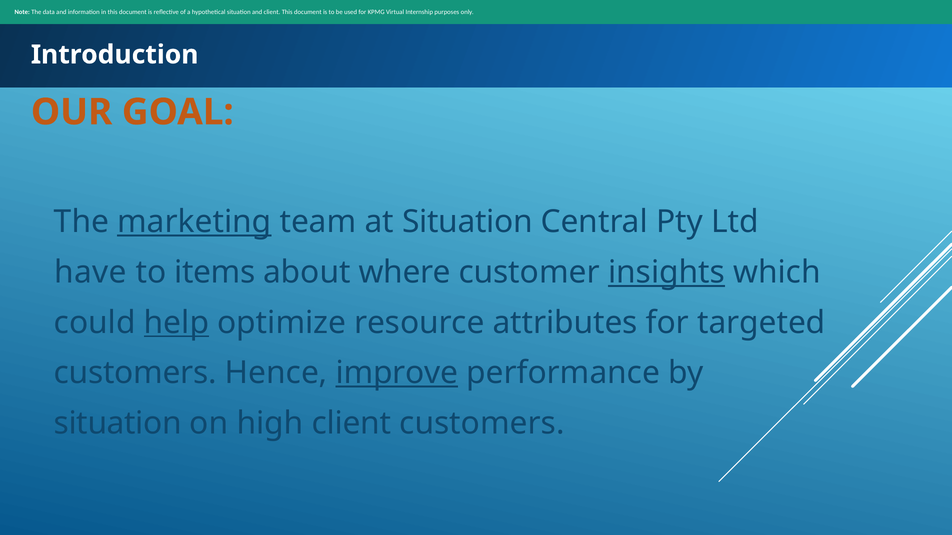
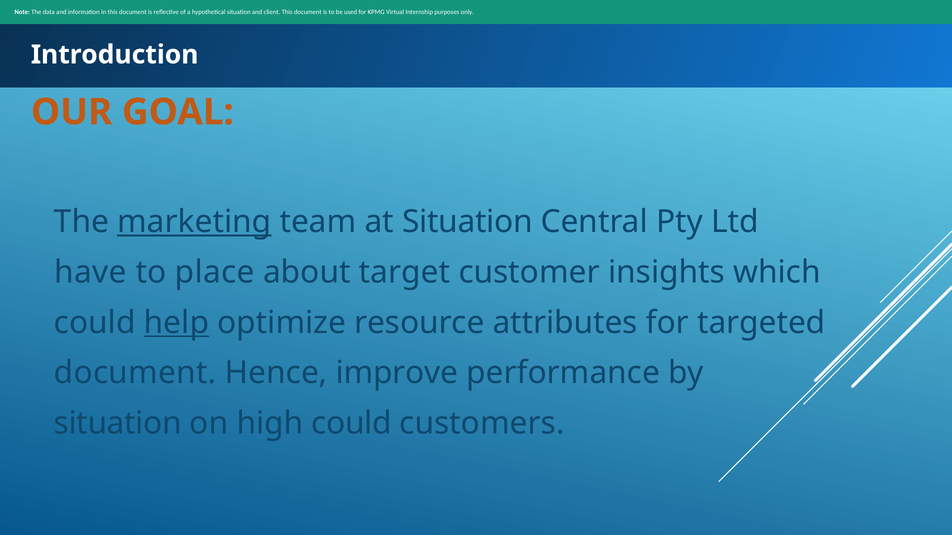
items: items -> place
where: where -> target
insights underline: present -> none
customers at (135, 373): customers -> document
improve underline: present -> none
high client: client -> could
